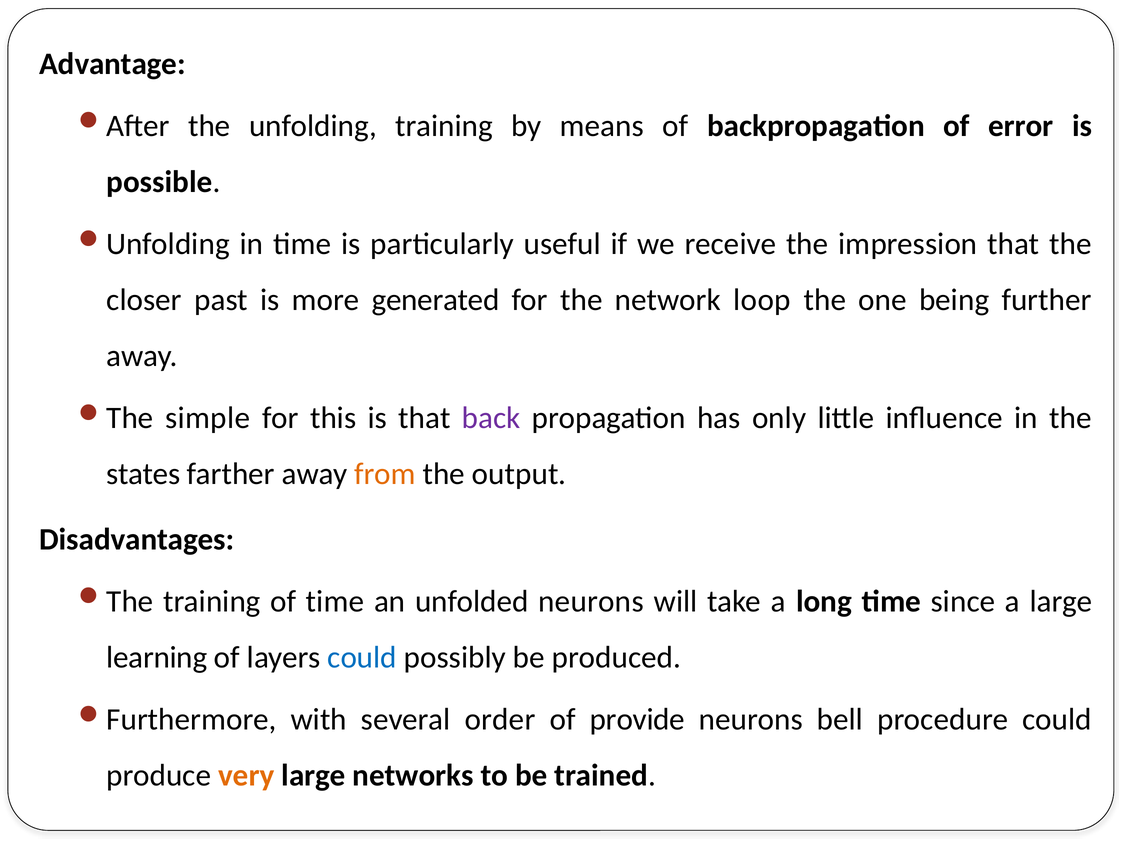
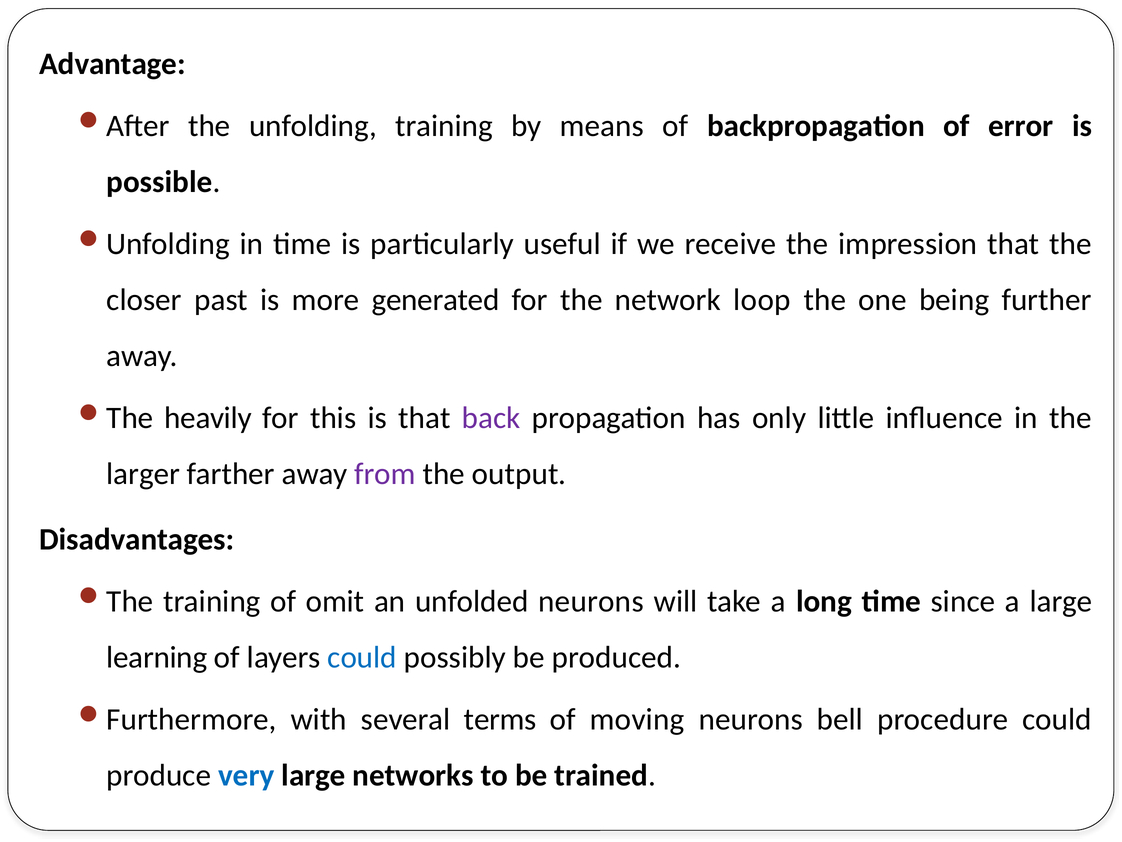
simple: simple -> heavily
states: states -> larger
from colour: orange -> purple
of time: time -> omit
order: order -> terms
provide: provide -> moving
very colour: orange -> blue
